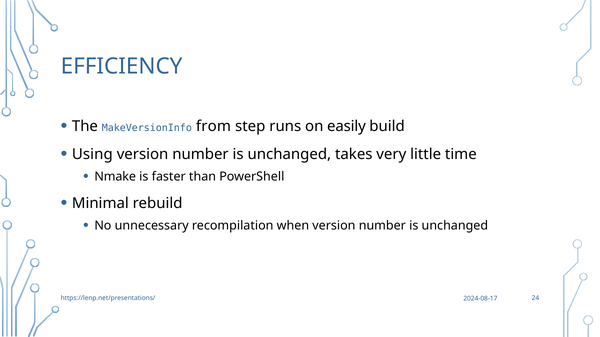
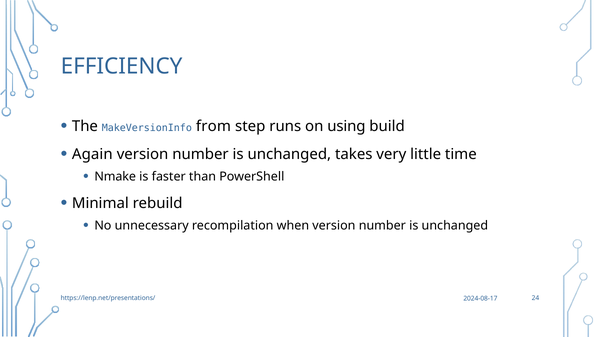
easily: easily -> using
Using: Using -> Again
